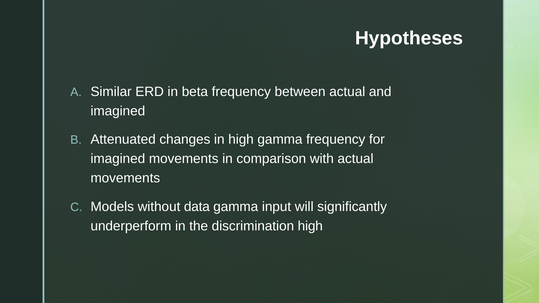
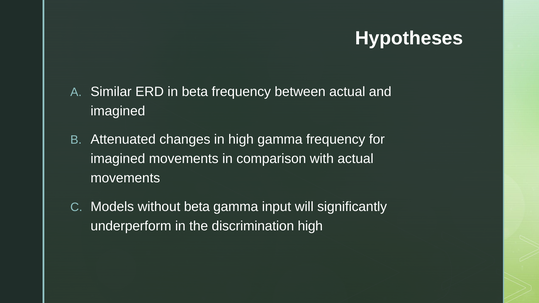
without data: data -> beta
